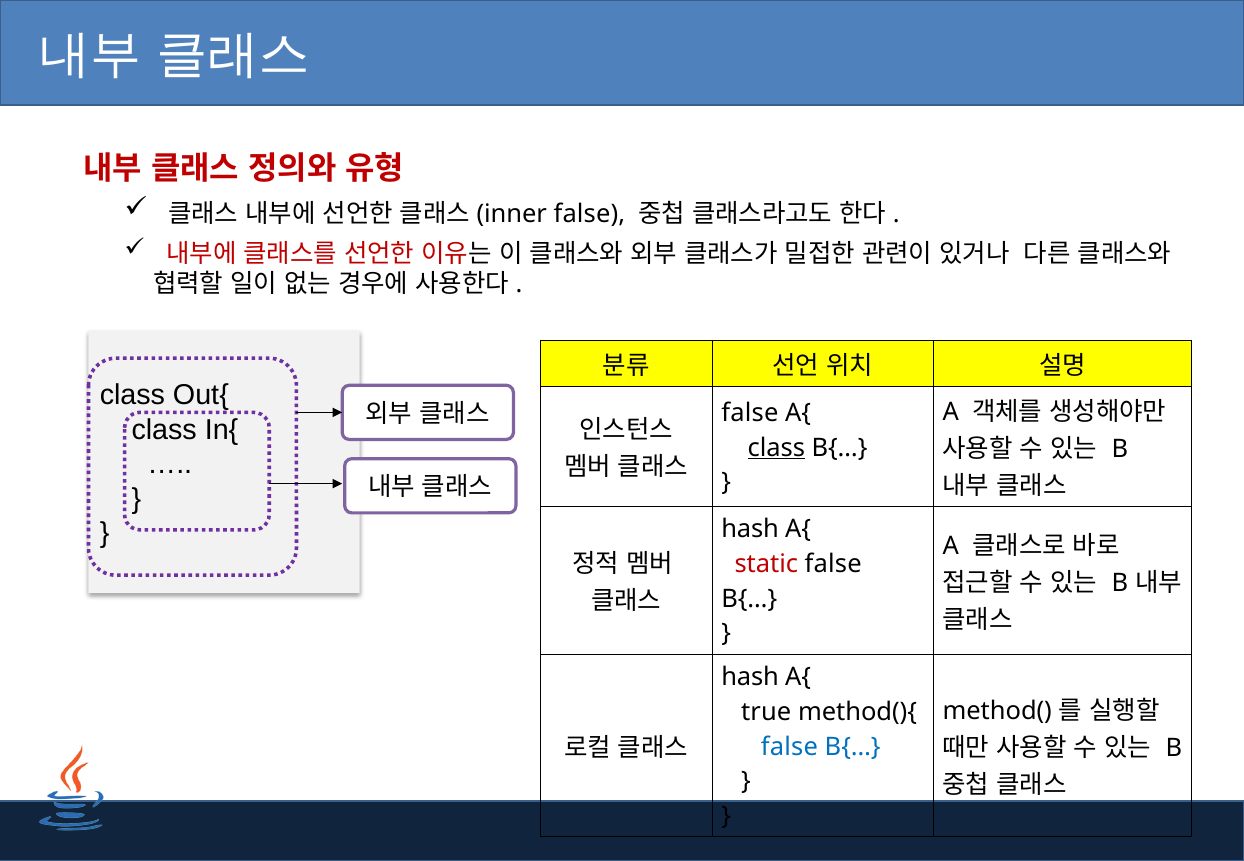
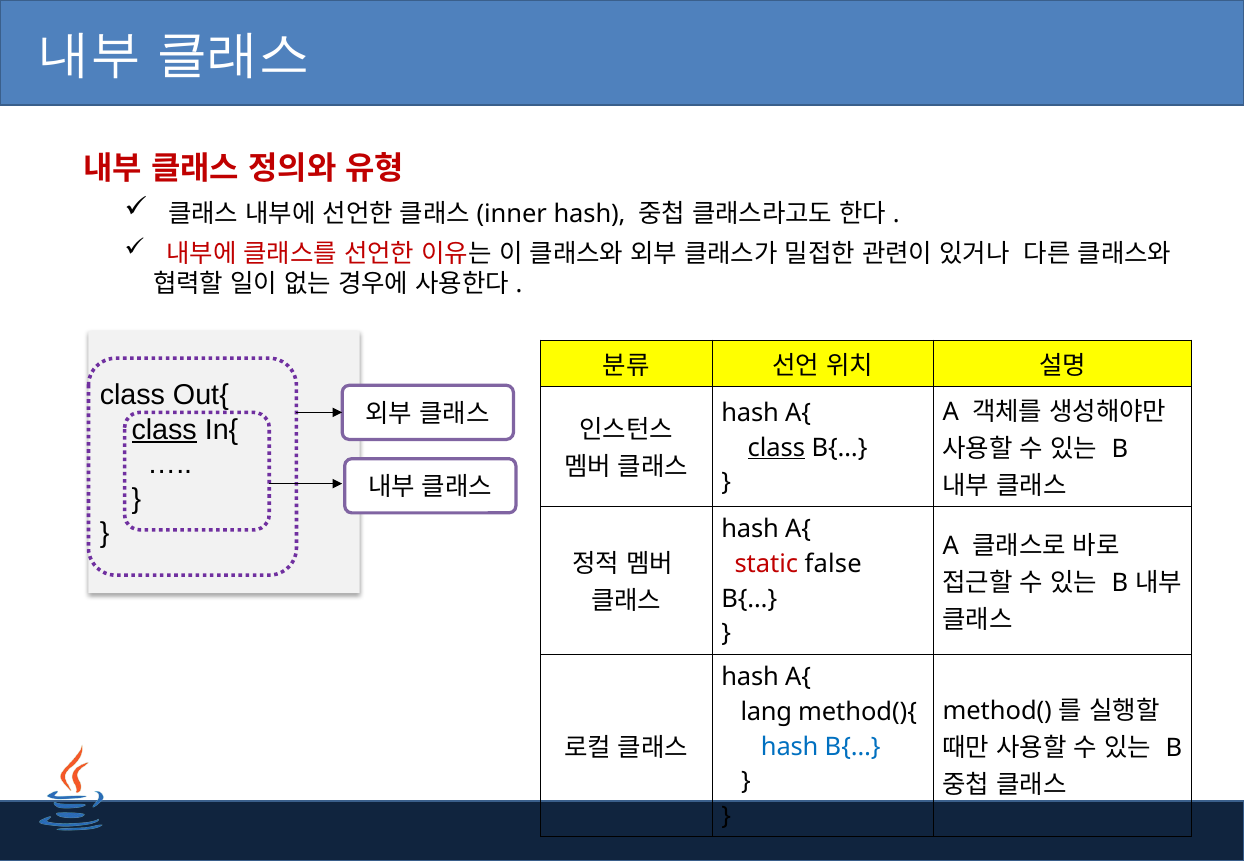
false at (589, 214): false -> hash
false at (750, 413): false -> hash
class at (164, 430) underline: none -> present
true: true -> lang
false at (789, 747): false -> hash
